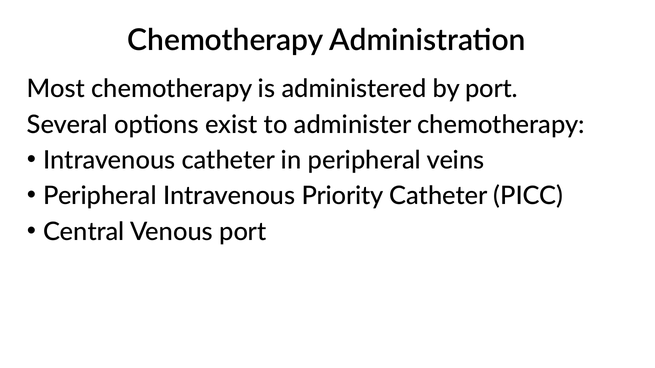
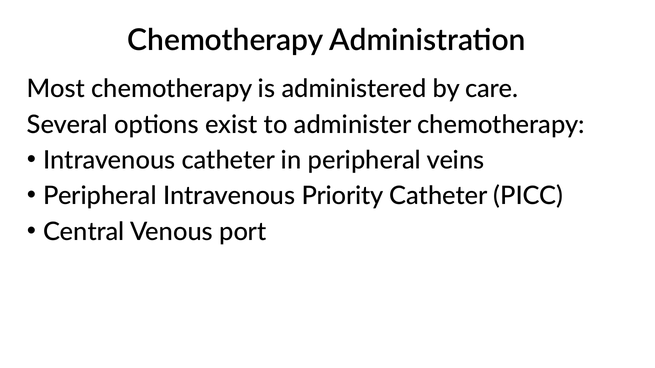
by port: port -> care
